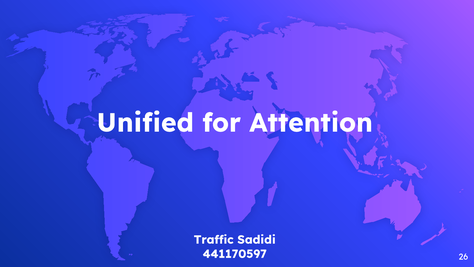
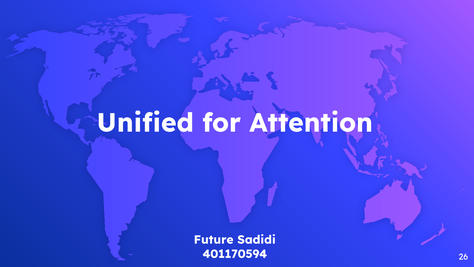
Traffic: Traffic -> Future
441170597: 441170597 -> 401170594
